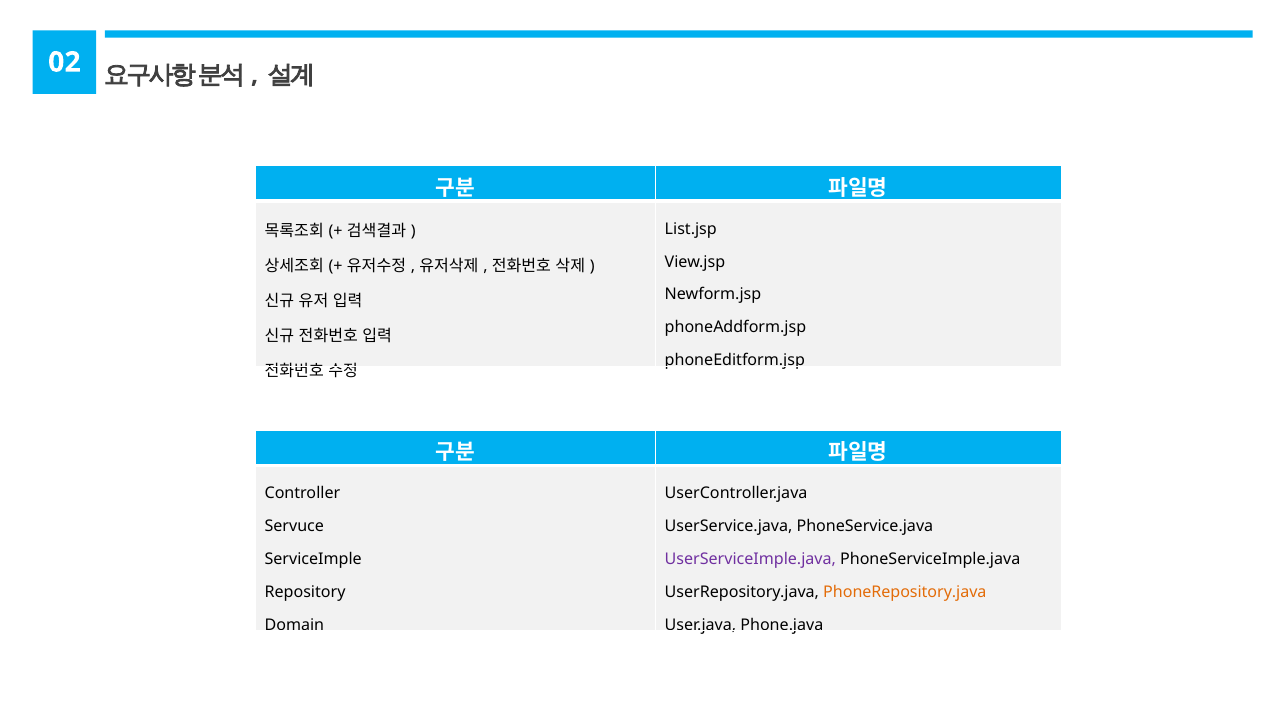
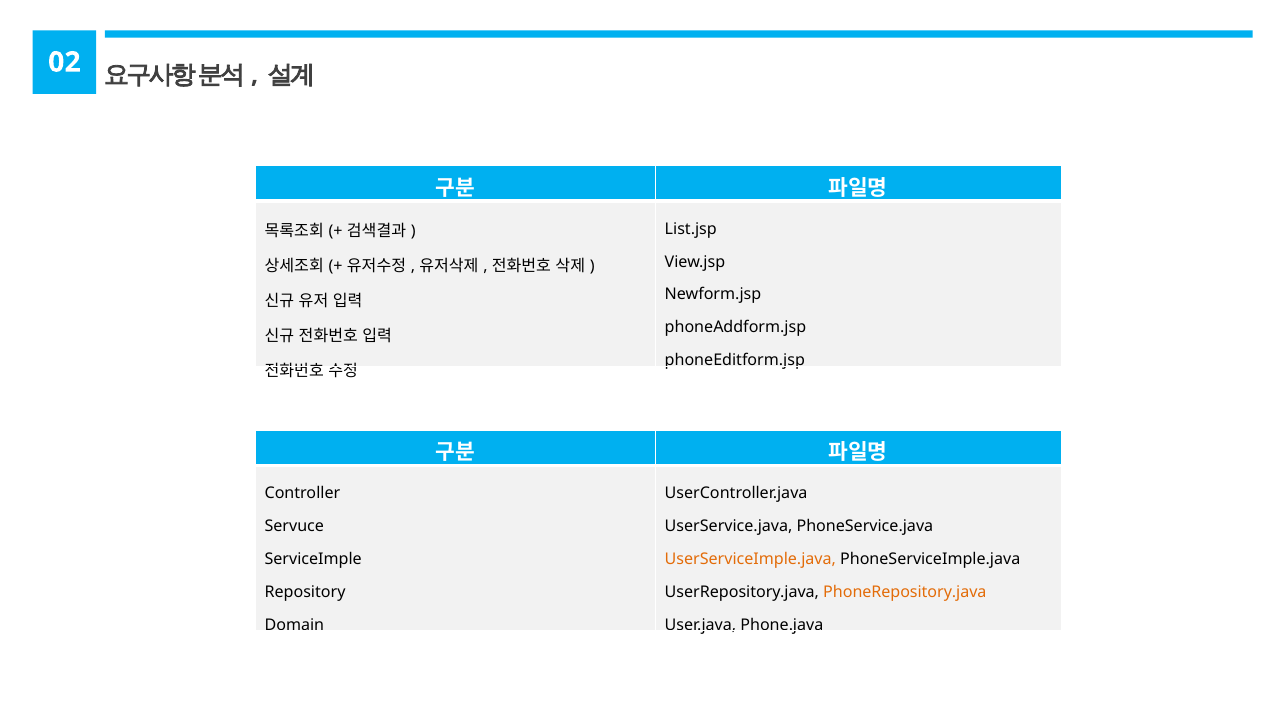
UserServiceImple.java colour: purple -> orange
